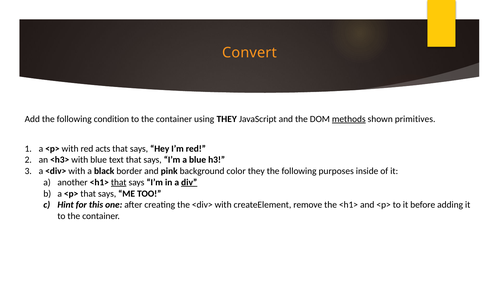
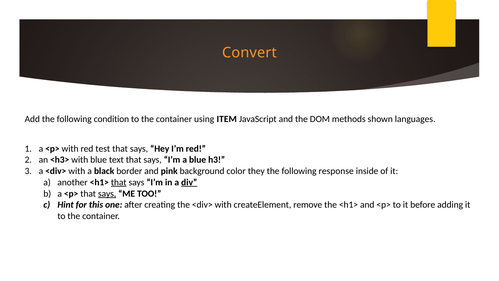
using THEY: THEY -> ITEM
methods underline: present -> none
primitives: primitives -> languages
acts: acts -> test
purposes: purposes -> response
says at (107, 193) underline: none -> present
